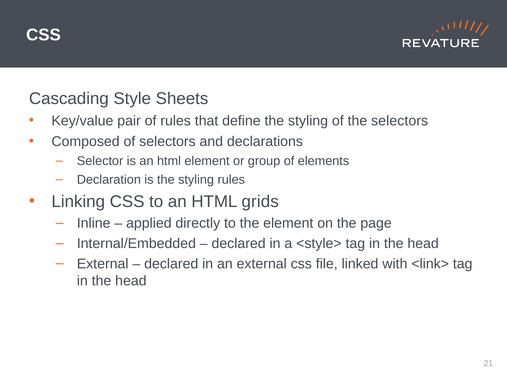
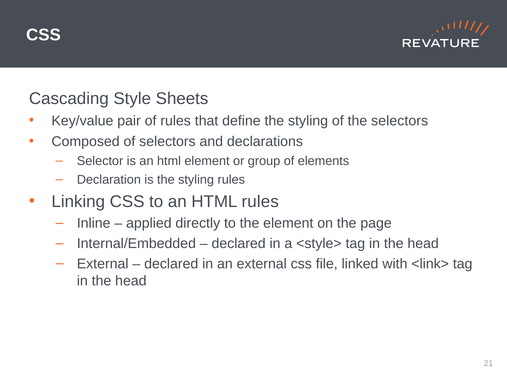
HTML grids: grids -> rules
